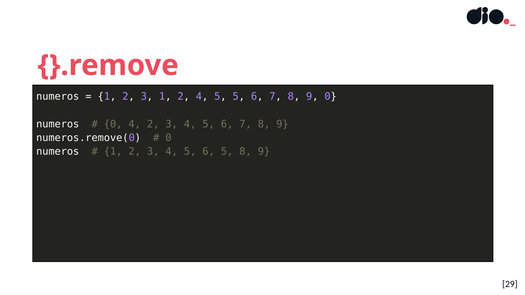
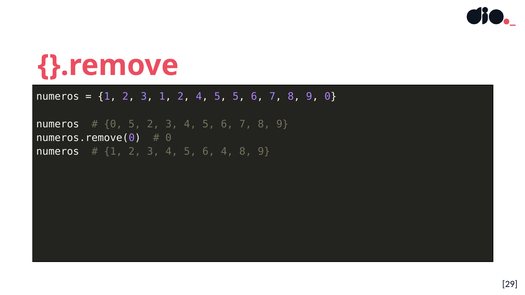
0 4: 4 -> 5
6 5: 5 -> 4
